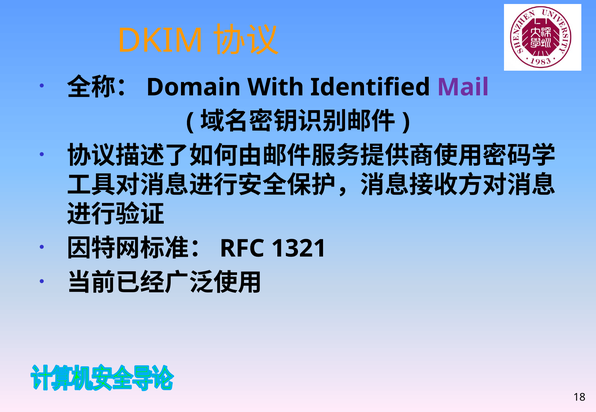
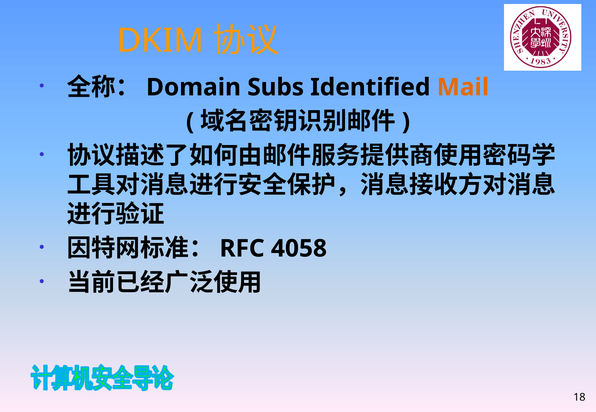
With: With -> Subs
Mail colour: purple -> orange
1321: 1321 -> 4058
